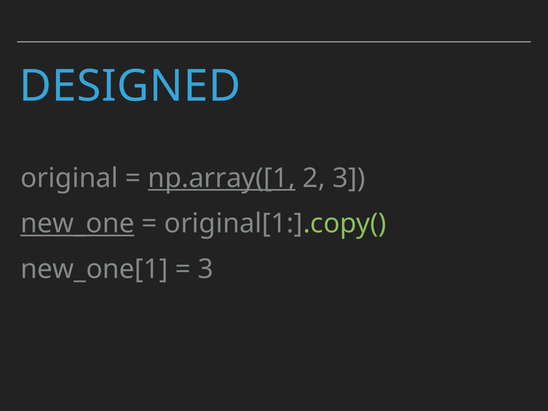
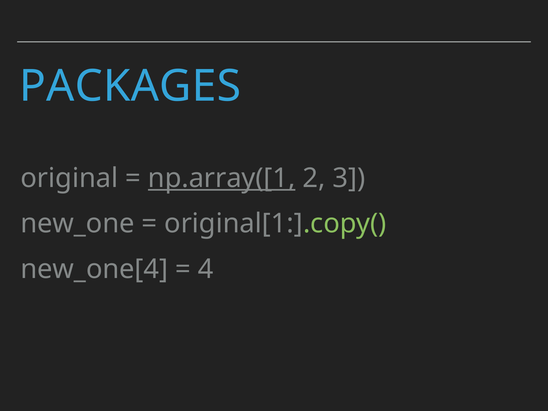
DESIGNED: DESIGNED -> PACKAGES
new_one underline: present -> none
new_one[1: new_one[1 -> new_one[4
3 at (205, 269): 3 -> 4
